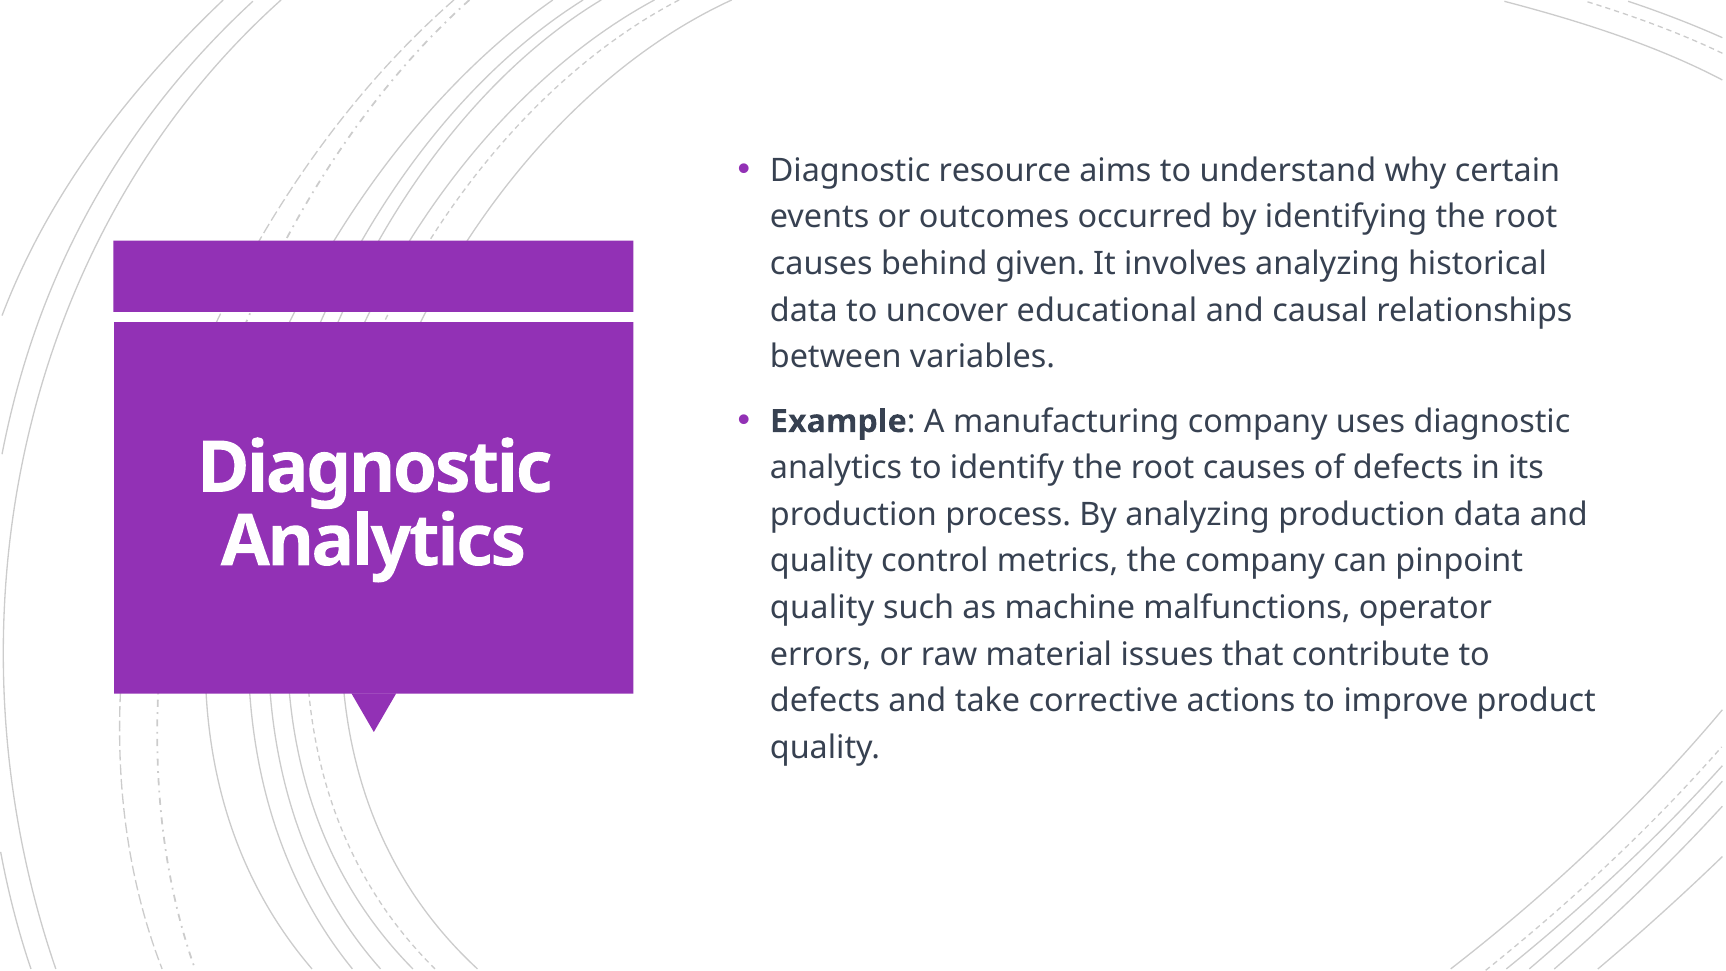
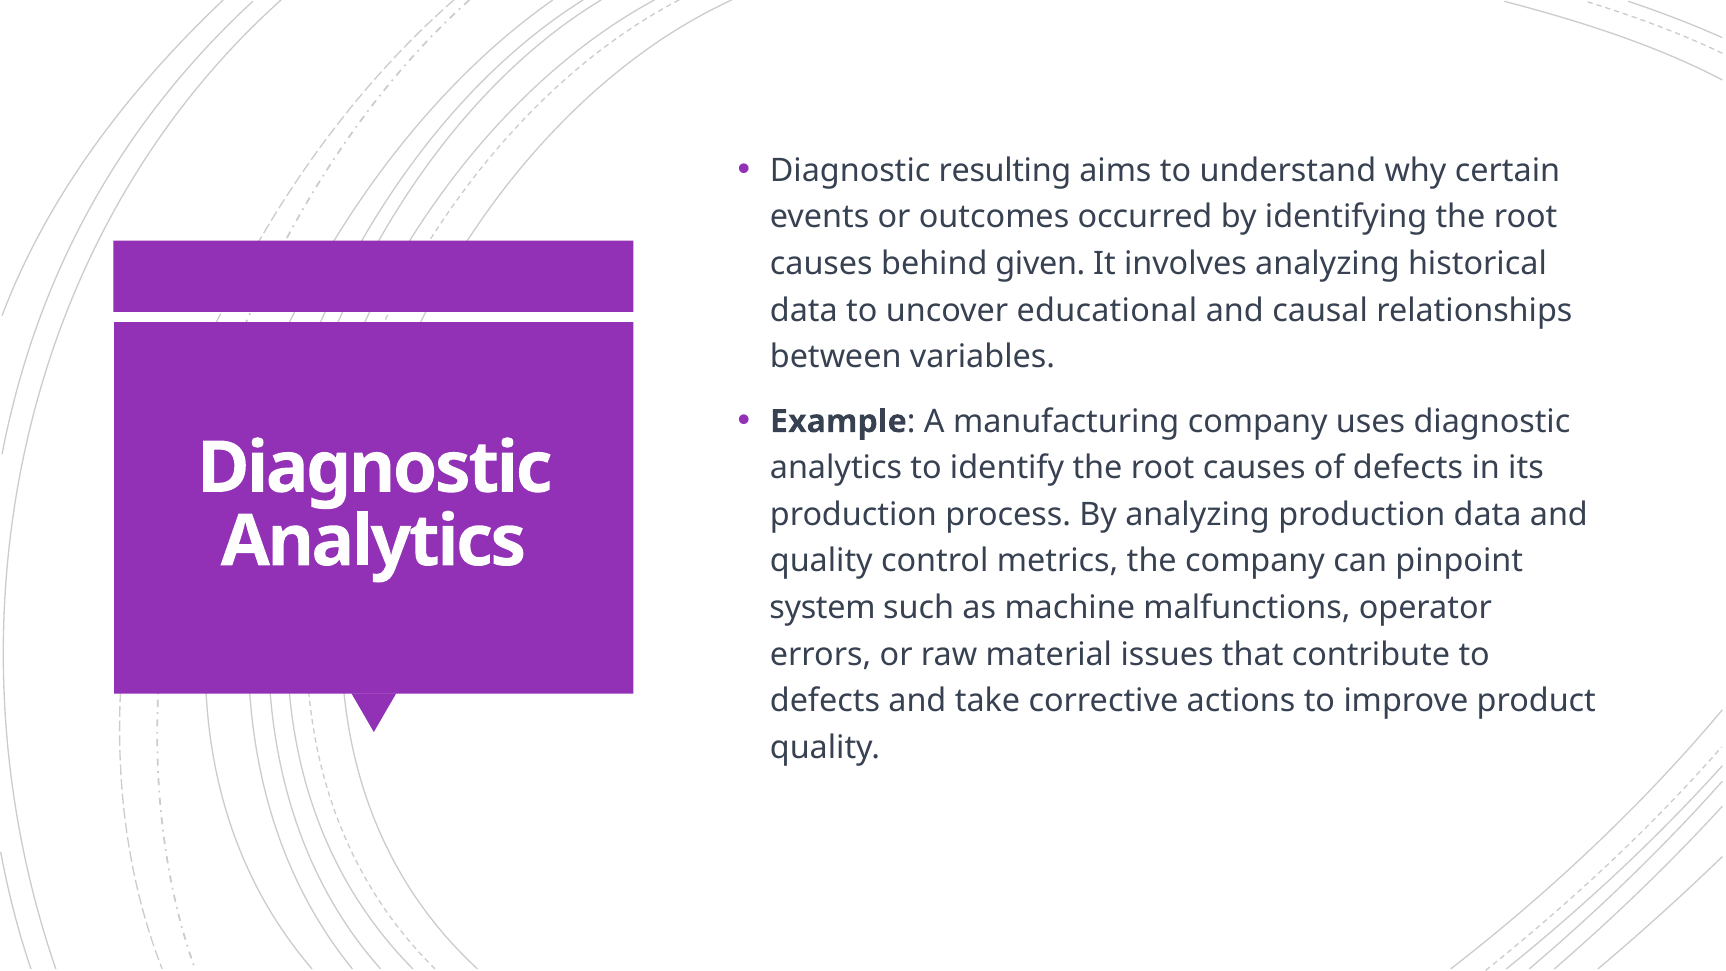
resource: resource -> resulting
quality at (822, 608): quality -> system
